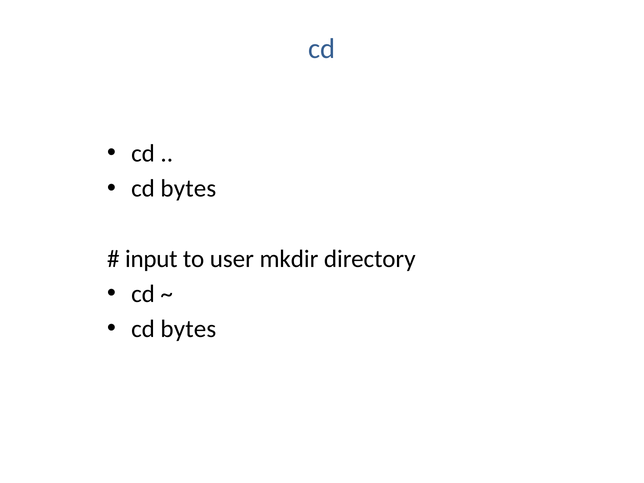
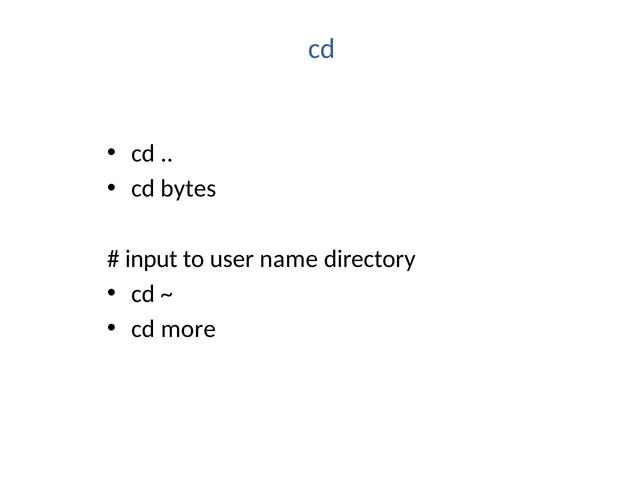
mkdir: mkdir -> name
bytes at (188, 329): bytes -> more
